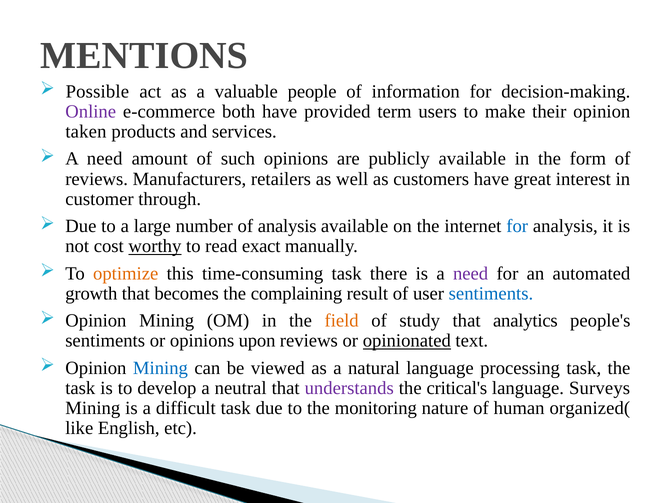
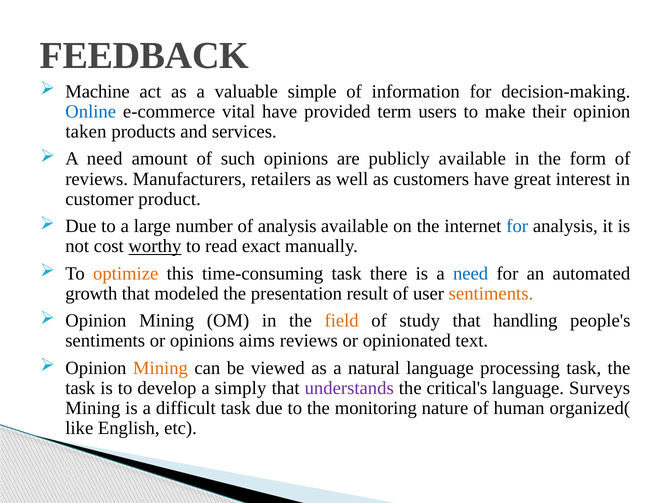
MENTIONS: MENTIONS -> FEEDBACK
Possible: Possible -> Machine
people: people -> simple
Online colour: purple -> blue
both: both -> vital
through: through -> product
need at (471, 274) colour: purple -> blue
becomes: becomes -> modeled
complaining: complaining -> presentation
sentiments at (491, 294) colour: blue -> orange
analytics: analytics -> handling
upon: upon -> aims
opinionated underline: present -> none
Mining at (160, 368) colour: blue -> orange
neutral: neutral -> simply
